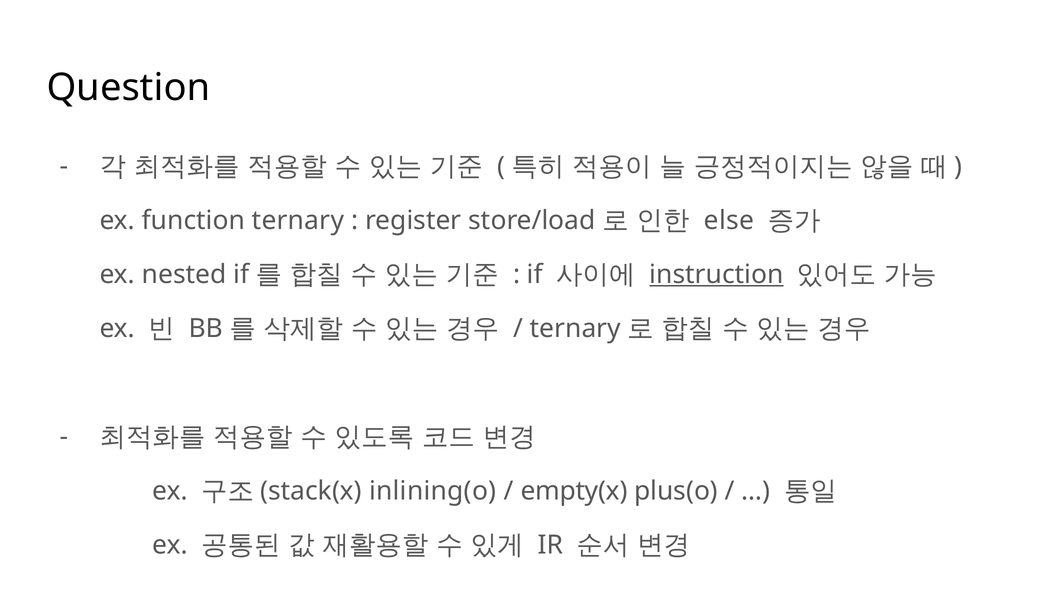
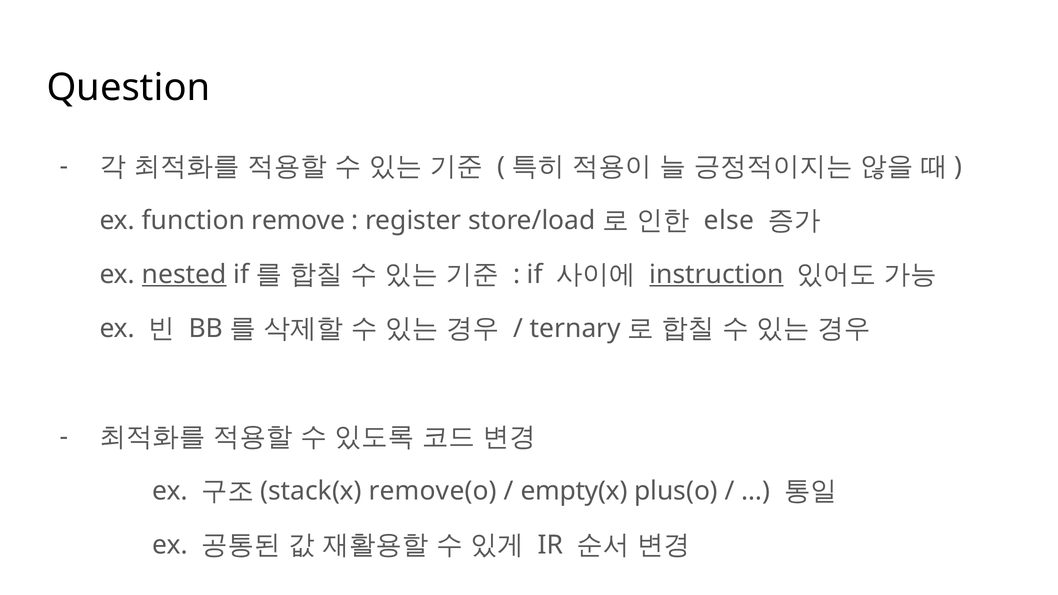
ternary: ternary -> remove
nested underline: none -> present
inlining(o: inlining(o -> remove(o
